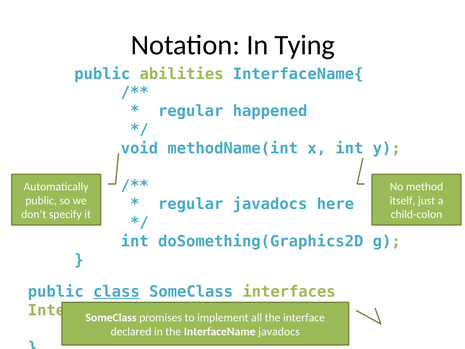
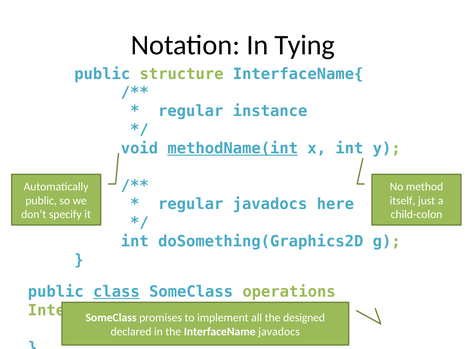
abilities: abilities -> structure
happened: happened -> instance
methodName(int underline: none -> present
interfaces: interfaces -> operations
interface: interface -> designed
